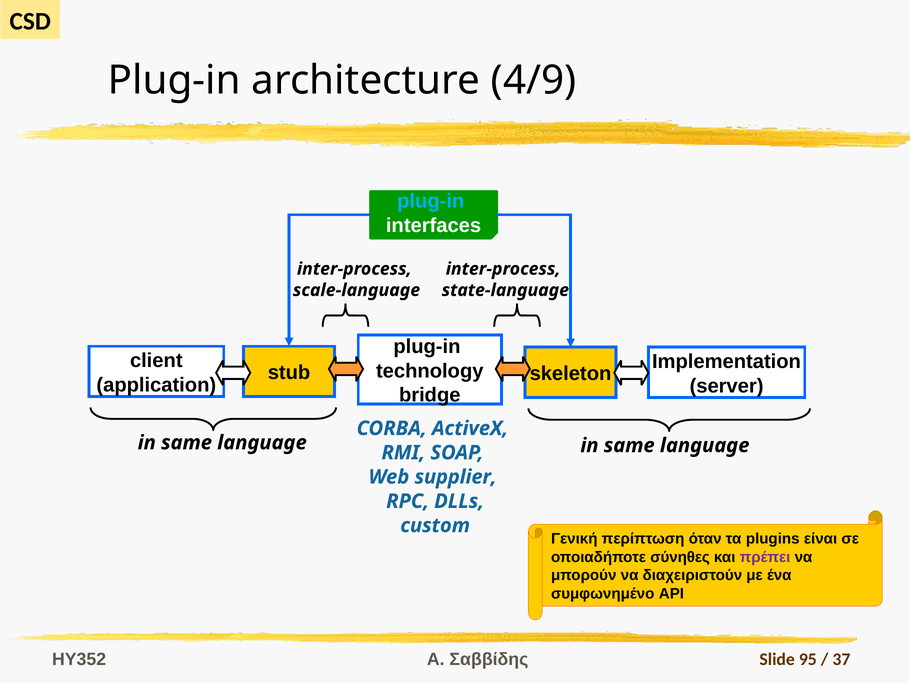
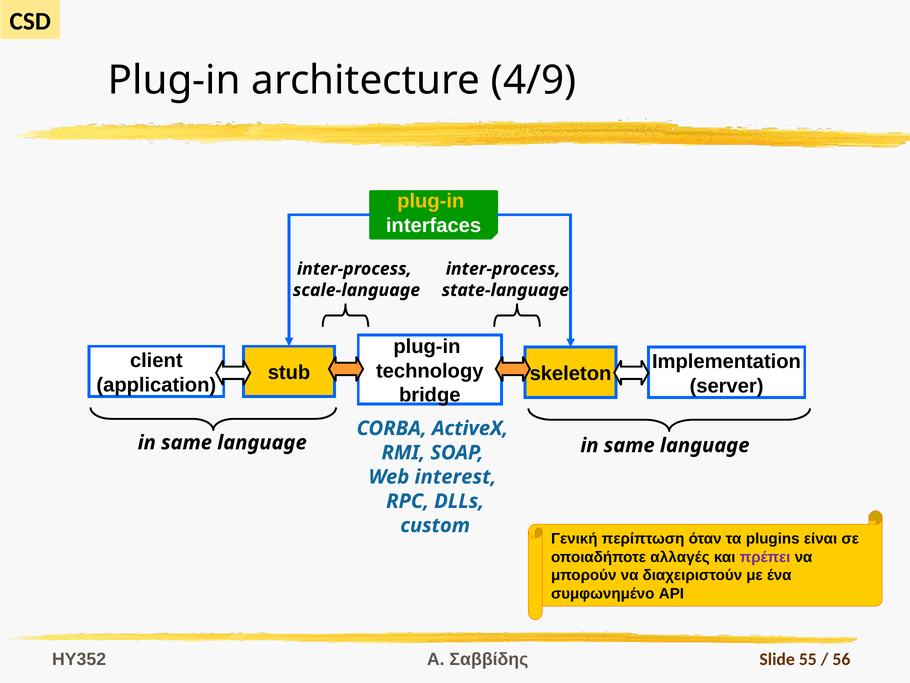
plug-in at (431, 201) colour: light blue -> yellow
supplier: supplier -> interest
σύνηθες: σύνηθες -> αλλαγές
95: 95 -> 55
37: 37 -> 56
